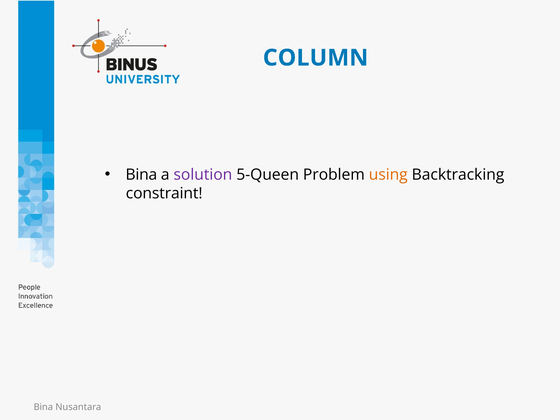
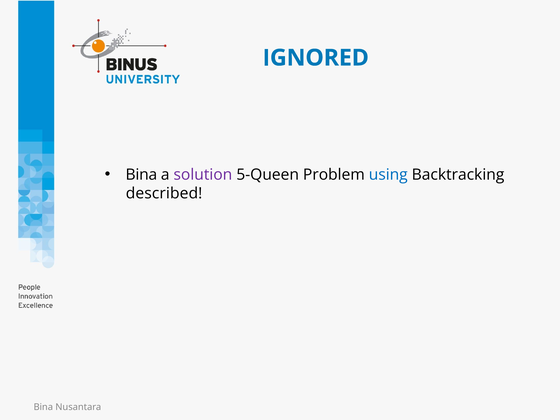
COLUMN: COLUMN -> IGNORED
using colour: orange -> blue
constraint: constraint -> described
